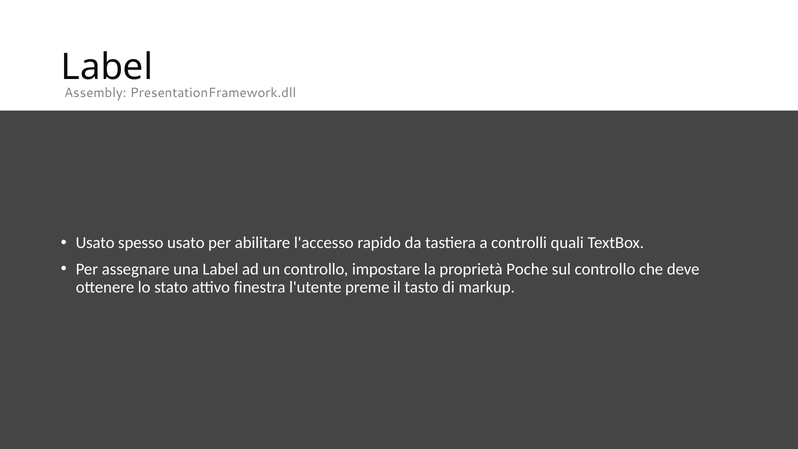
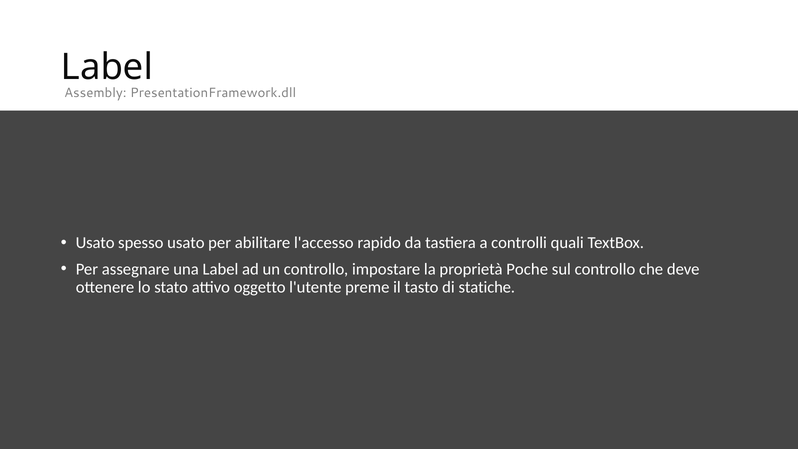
finestra: finestra -> oggetto
markup: markup -> statiche
